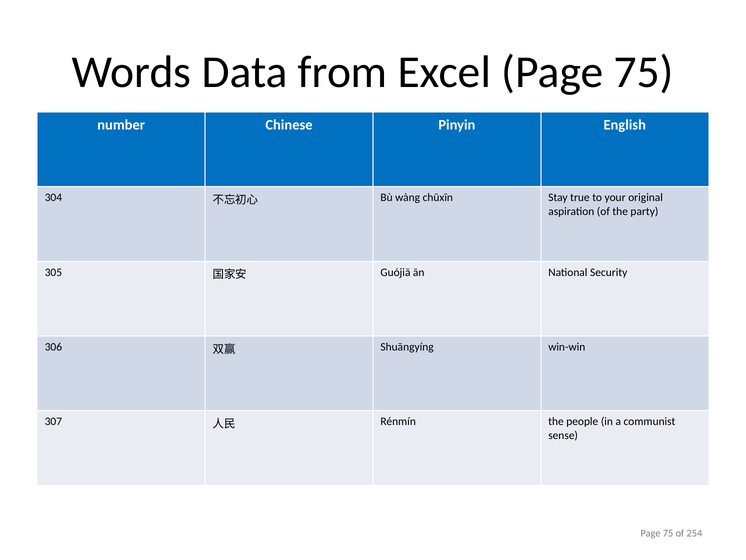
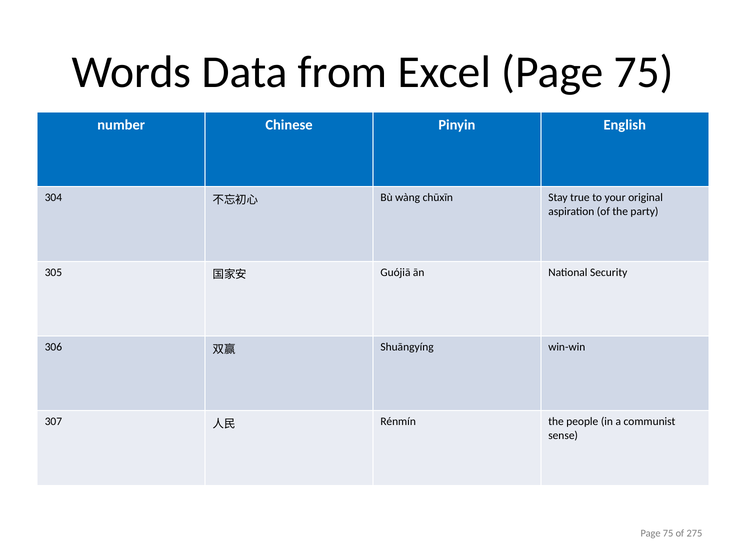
254: 254 -> 275
